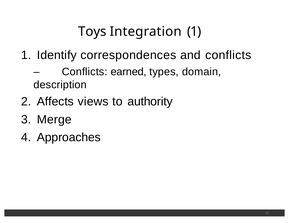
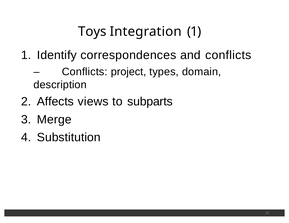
earned: earned -> project
authority: authority -> subparts
Approaches: Approaches -> Substitution
